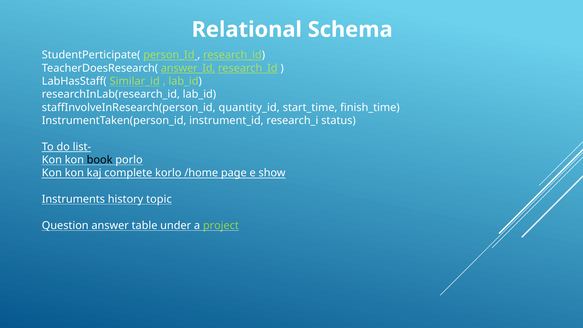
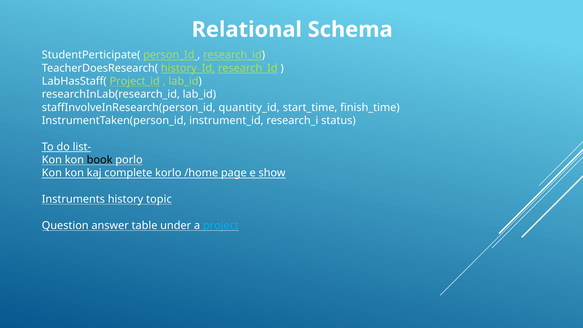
answer_Id: answer_Id -> history_Id
Similar_id: Similar_id -> Project_id
project colour: light green -> light blue
